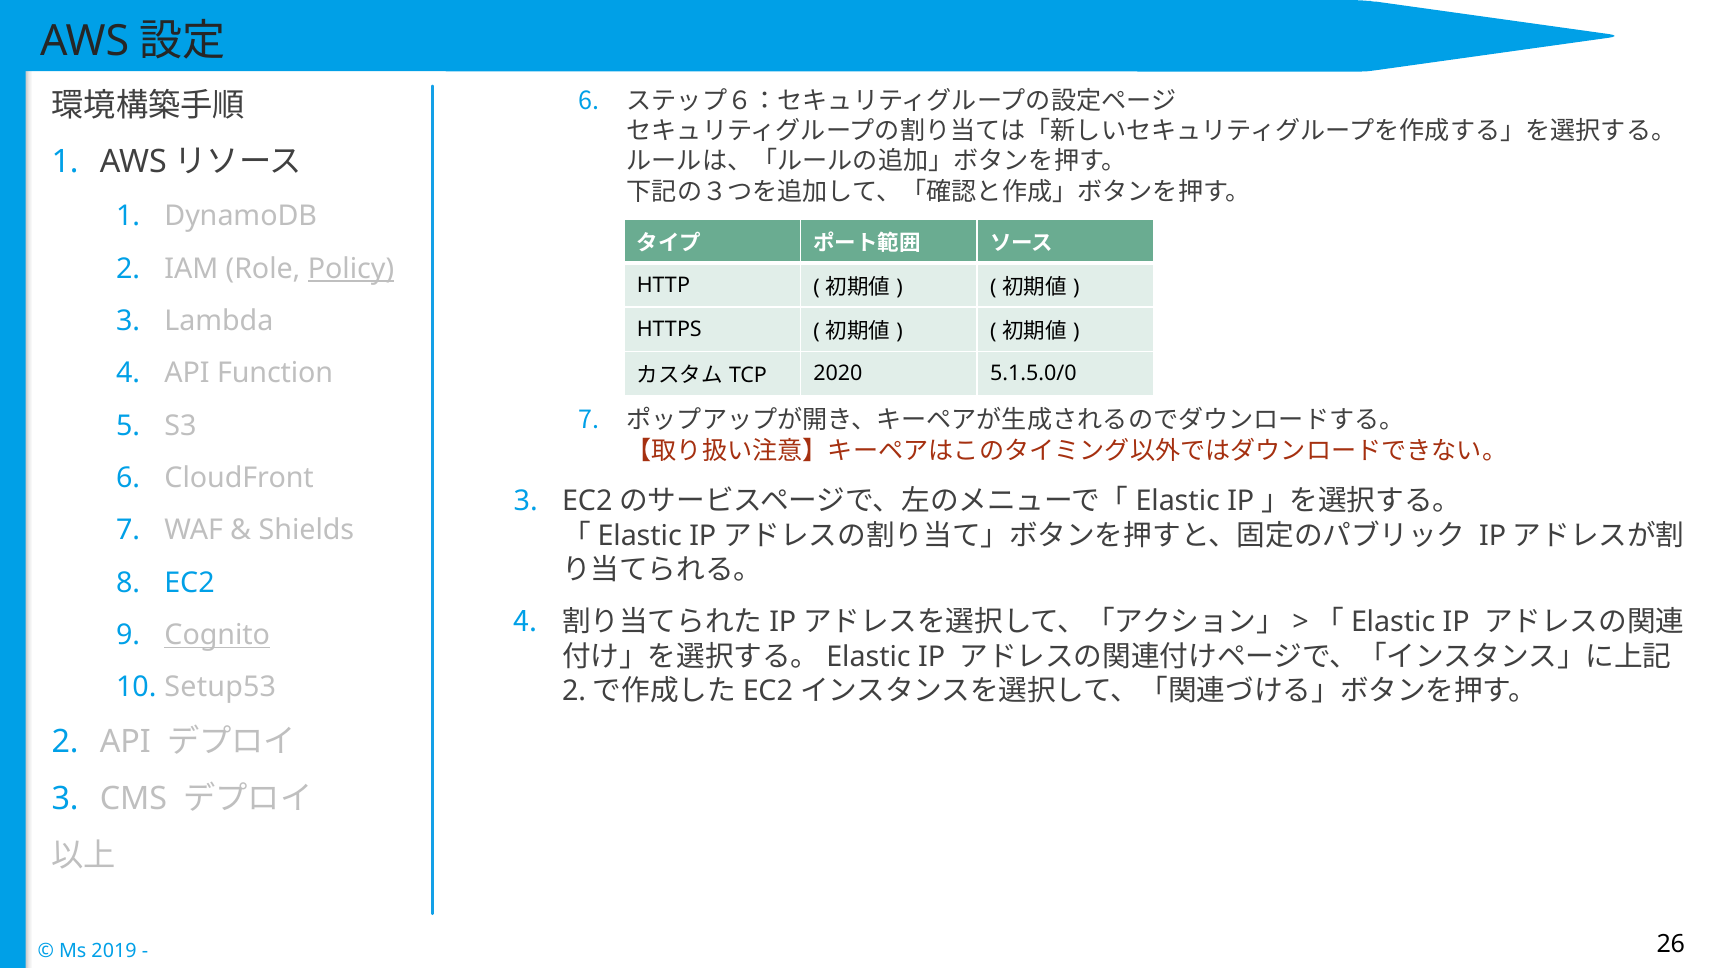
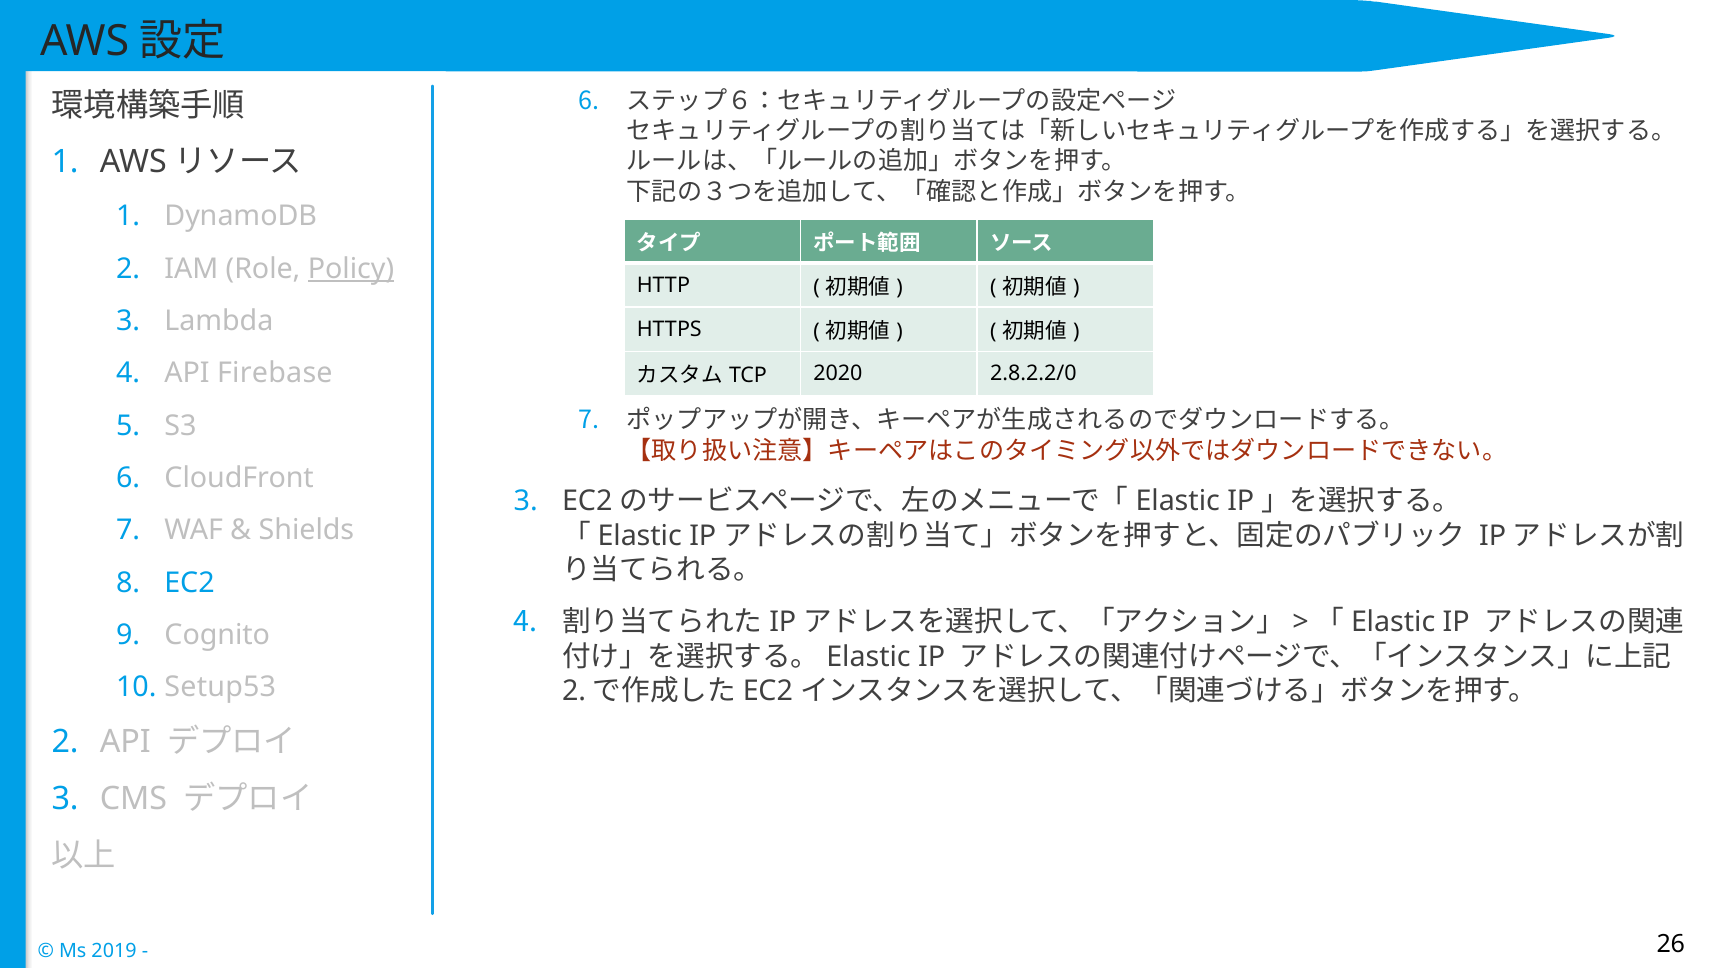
Function: Function -> Firebase
5.1.5.0/0: 5.1.5.0/0 -> 2.8.2.2/0
Cognito underline: present -> none
